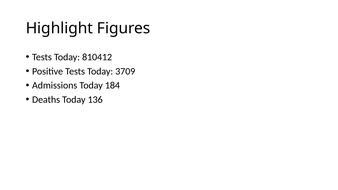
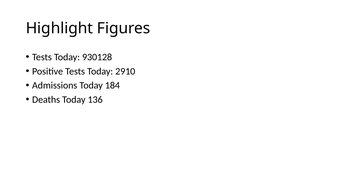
810412: 810412 -> 930128
3709: 3709 -> 2910
